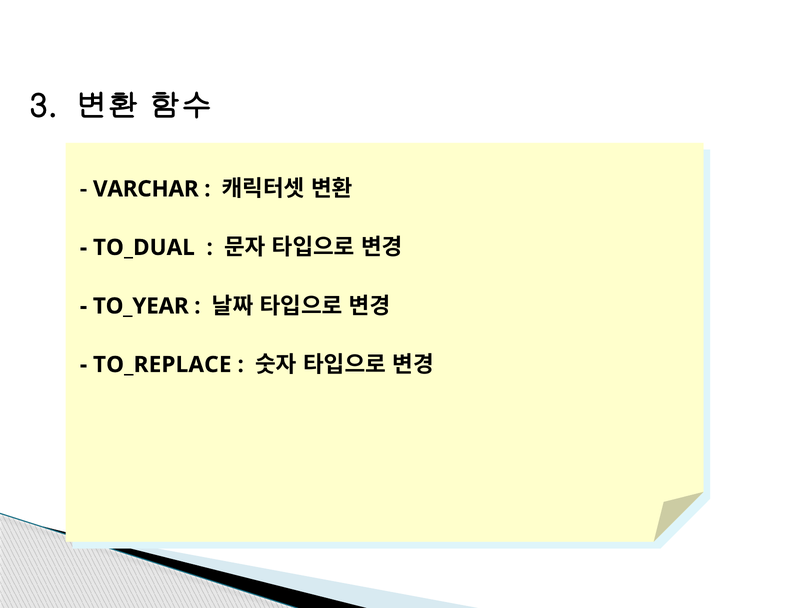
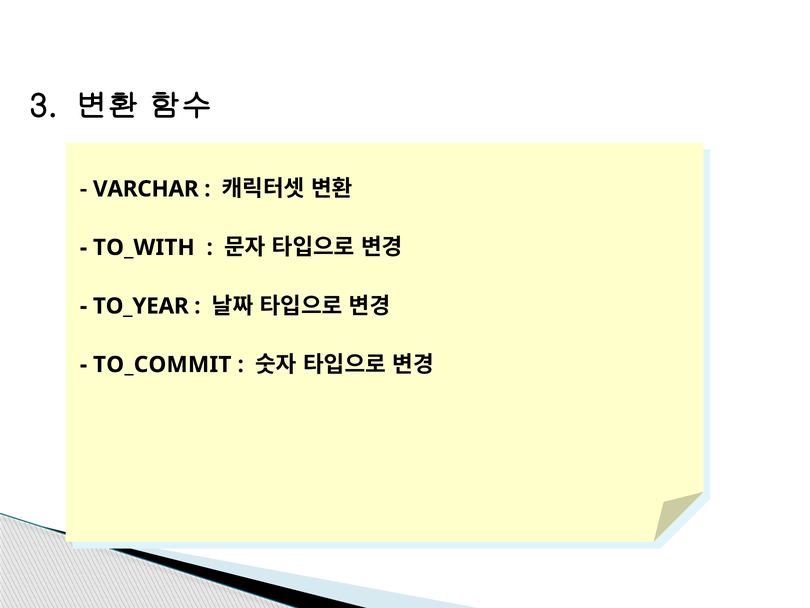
TO_DUAL: TO_DUAL -> TO_WITH
TO_REPLACE: TO_REPLACE -> TO_COMMIT
